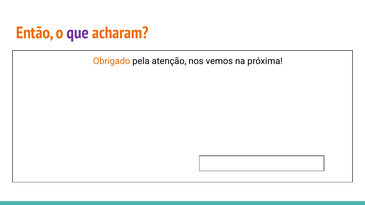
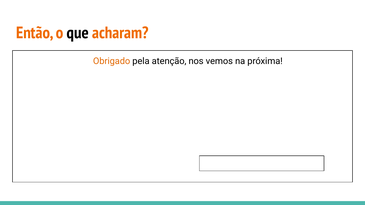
que colour: purple -> black
